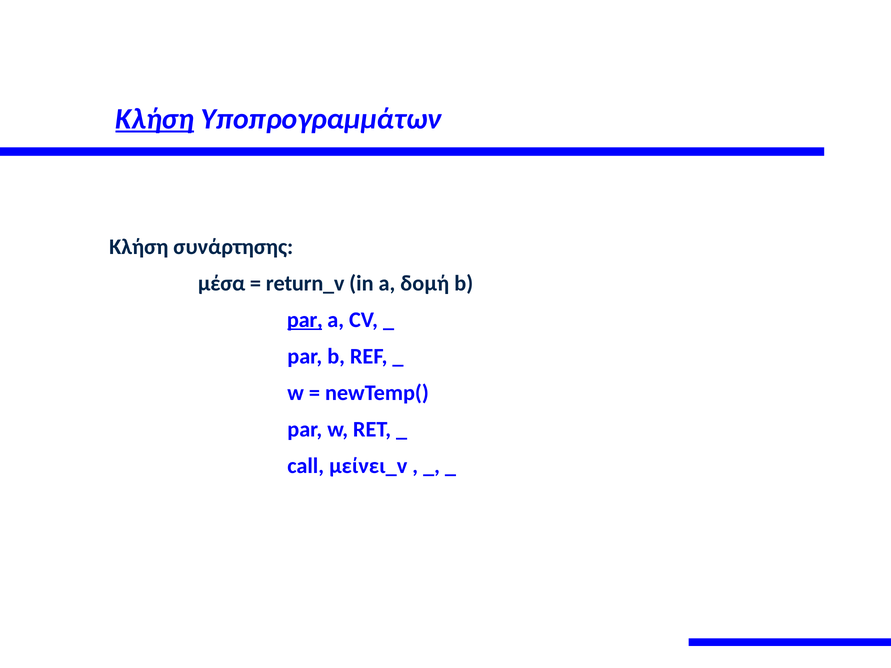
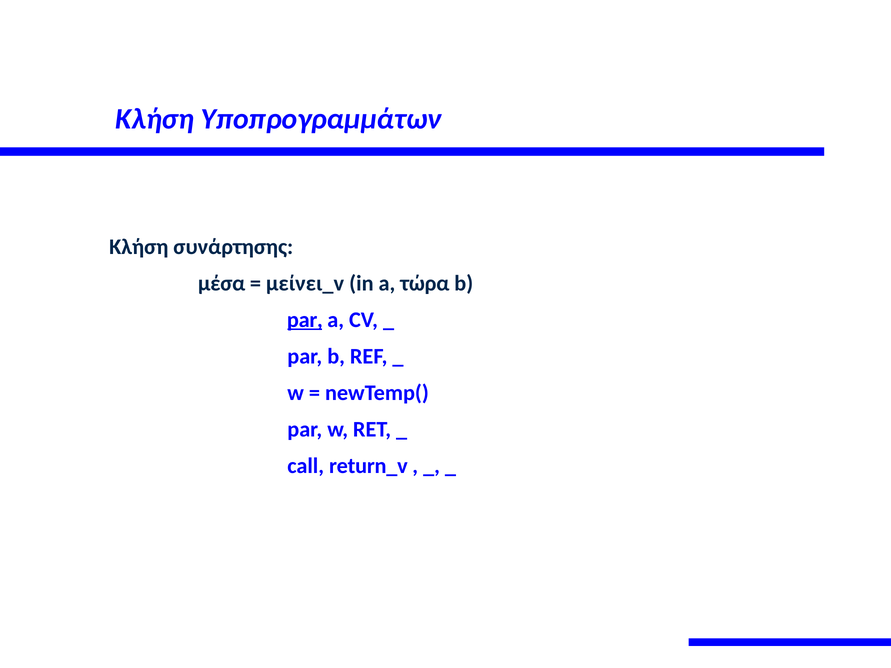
Κλήση at (155, 119) underline: present -> none
return_v: return_v -> μείνει_v
δομή: δομή -> τώρα
μείνει_v: μείνει_v -> return_v
